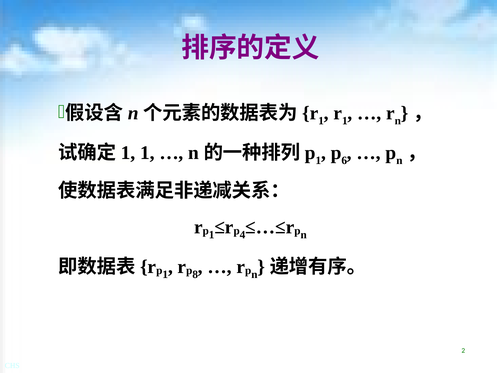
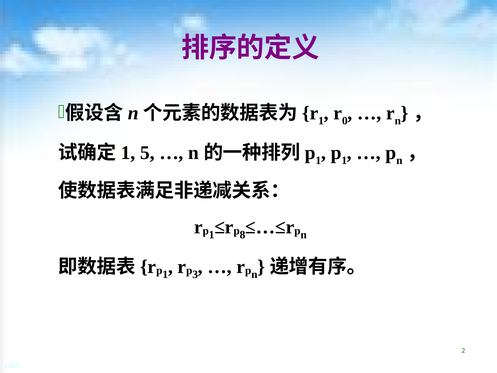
1 at (345, 121): 1 -> 0
1 at (147, 153): 1 -> 5
6 at (344, 160): 6 -> 1
4: 4 -> 8
8: 8 -> 3
